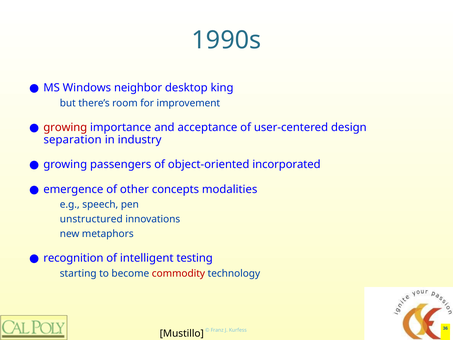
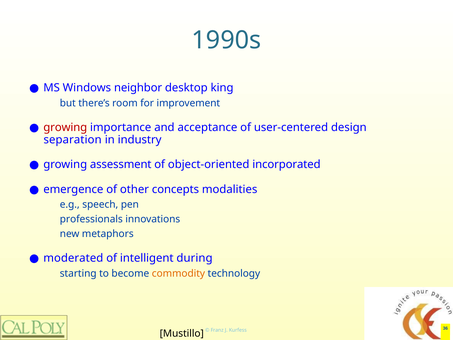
passengers: passengers -> assessment
unstructured: unstructured -> professionals
recognition: recognition -> moderated
testing: testing -> during
commodity colour: red -> orange
